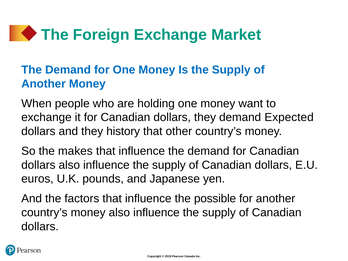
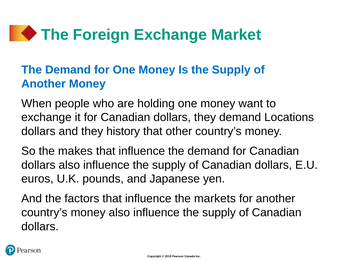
Expected: Expected -> Locations
possible: possible -> markets
